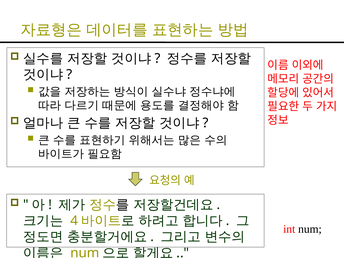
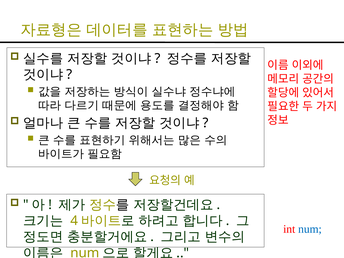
num at (310, 229) colour: black -> blue
